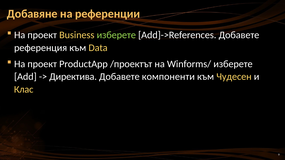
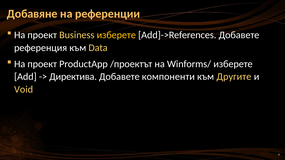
изберете at (116, 35) colour: light green -> yellow
Чудесен: Чудесен -> Другите
Клас: Клас -> Void
